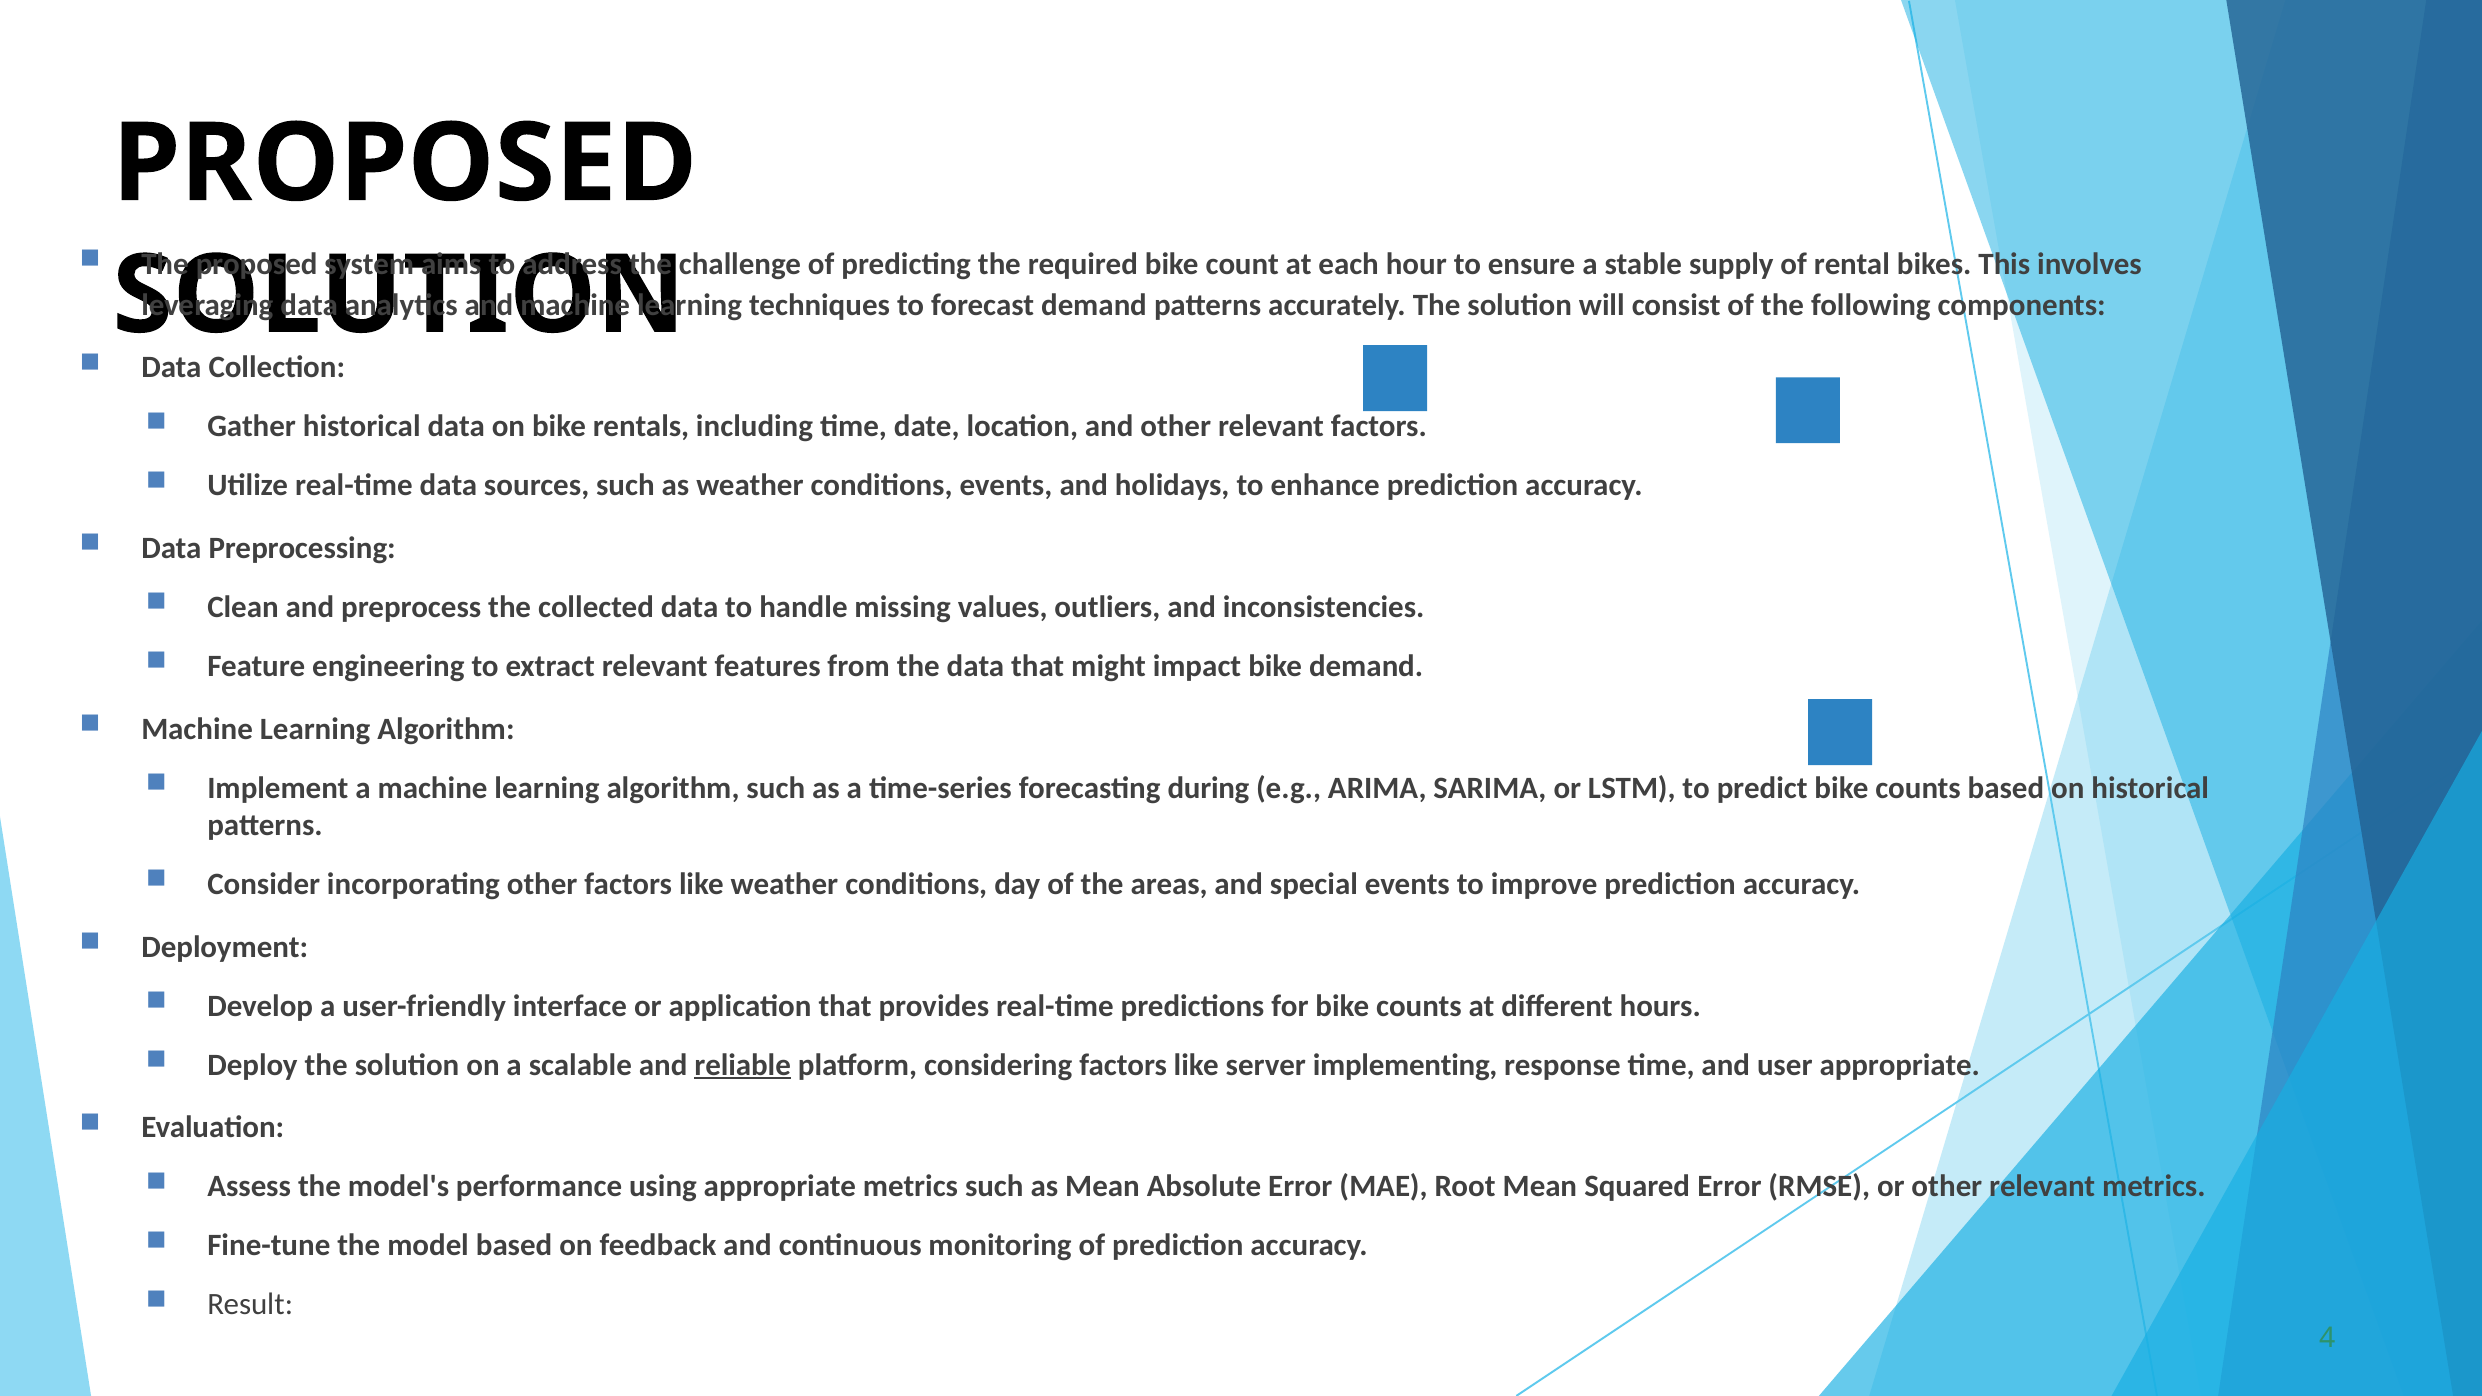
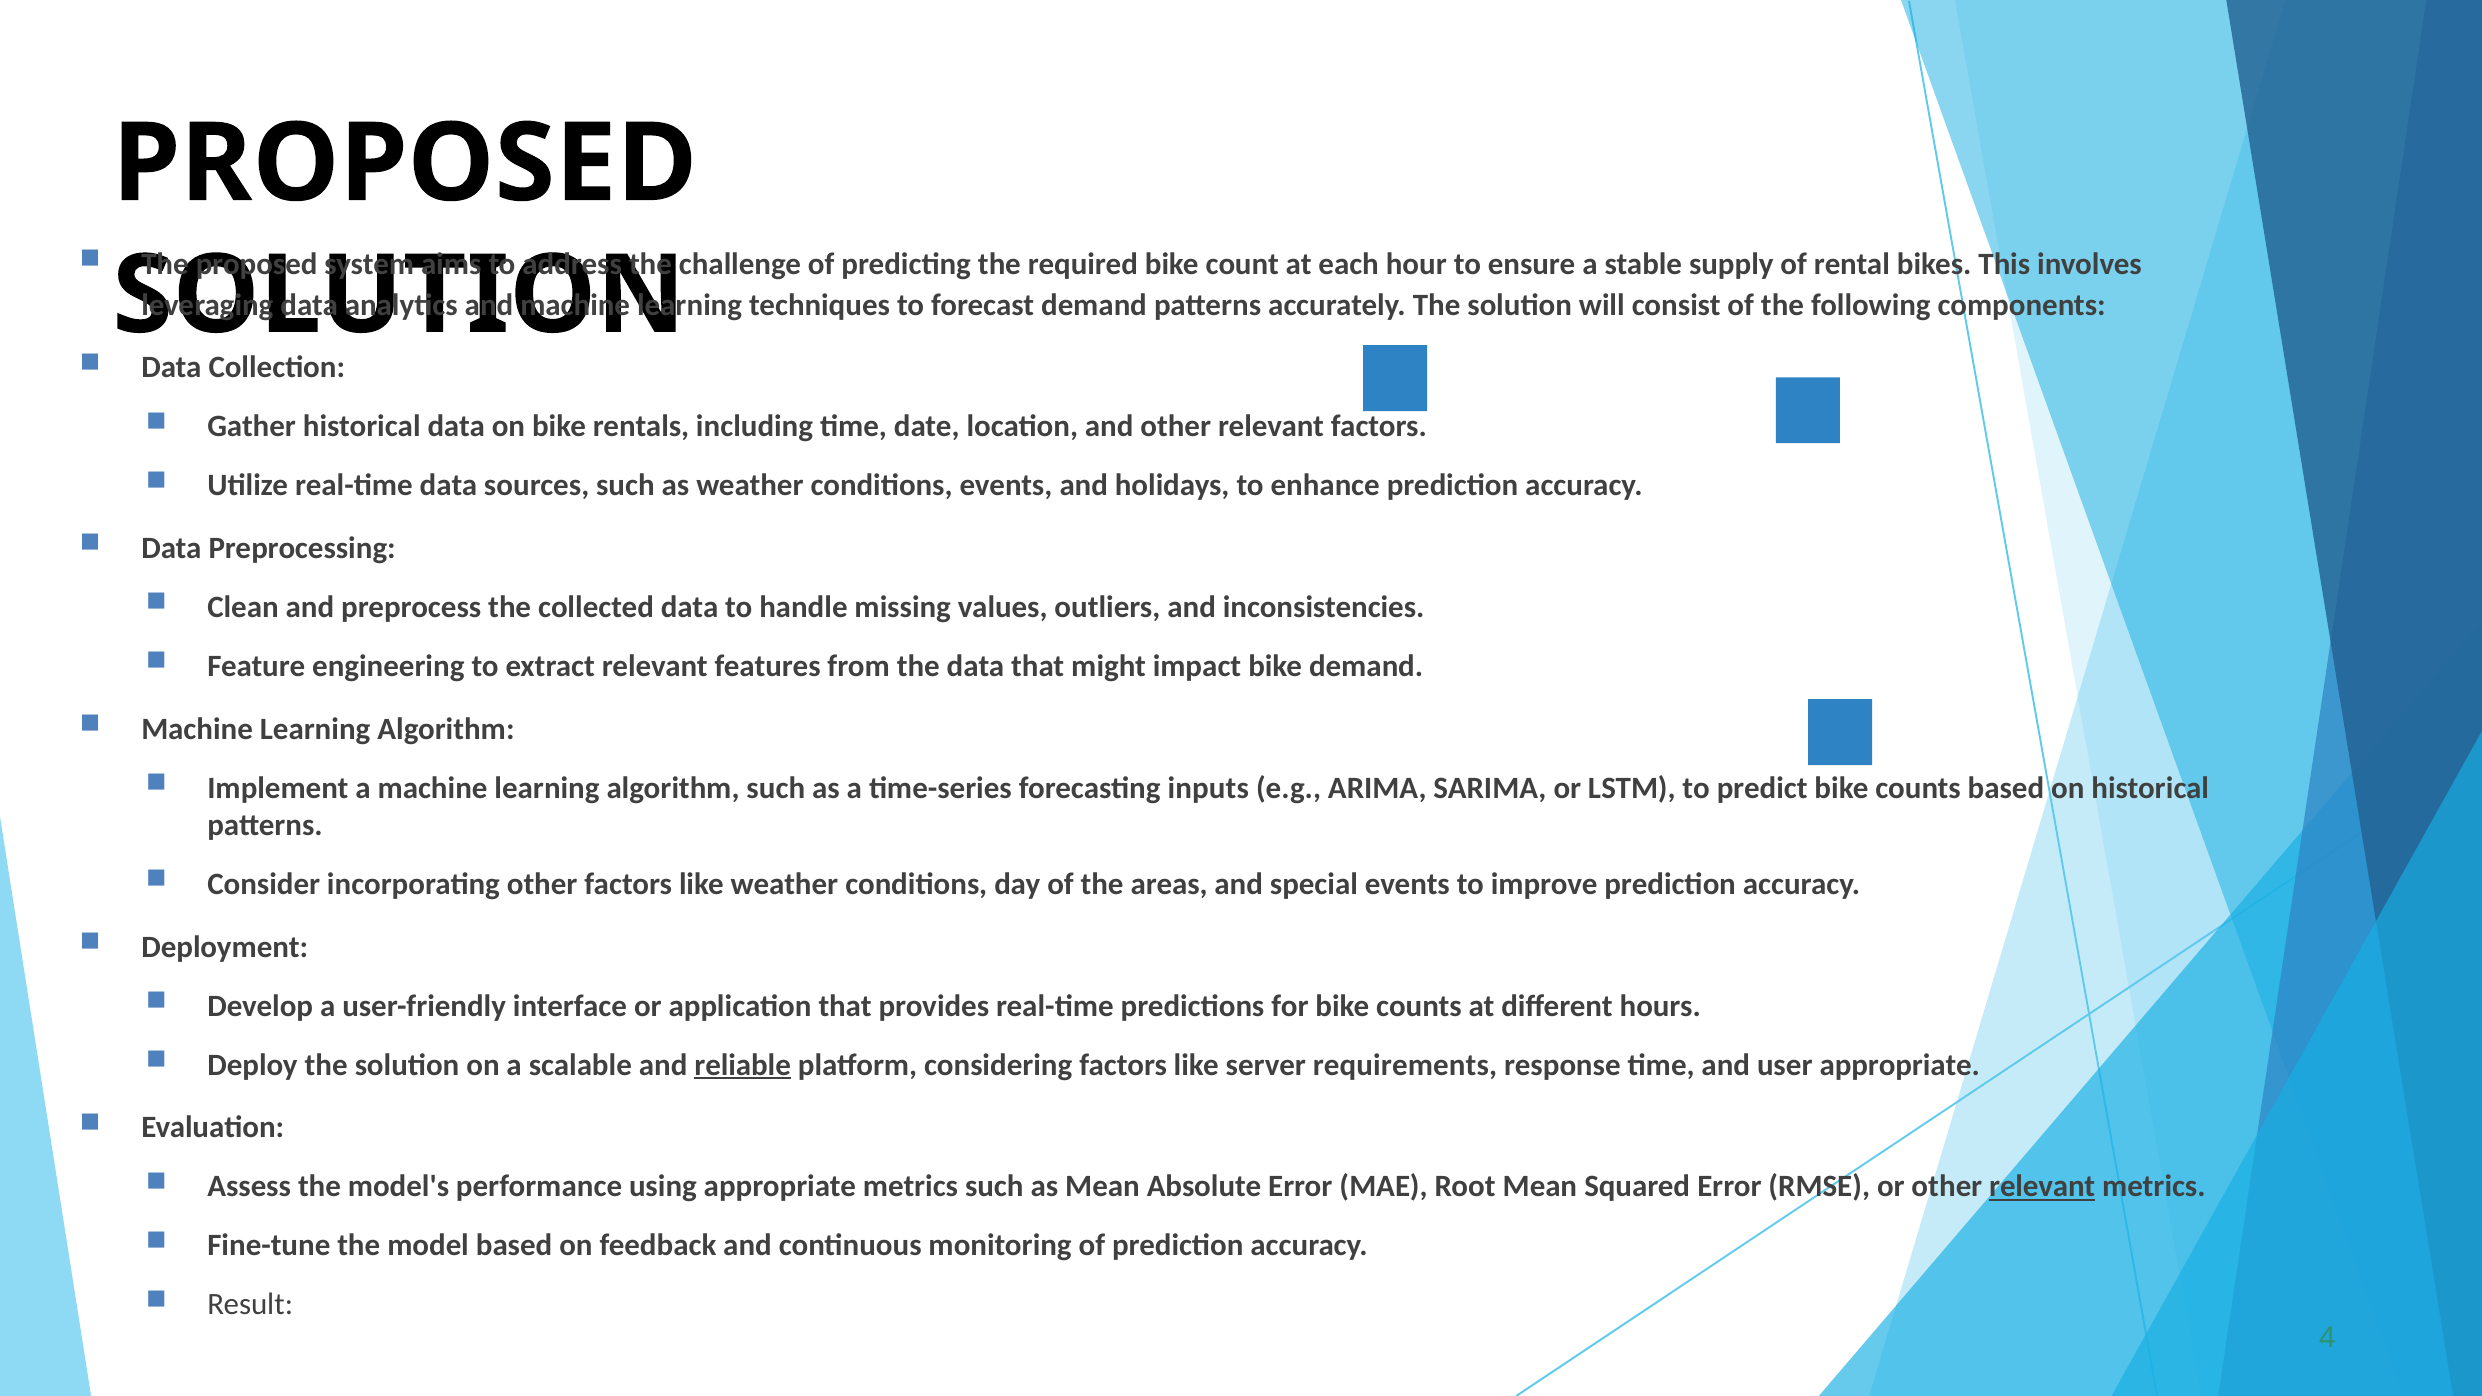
during: during -> inputs
implementing: implementing -> requirements
relevant at (2042, 1187) underline: none -> present
